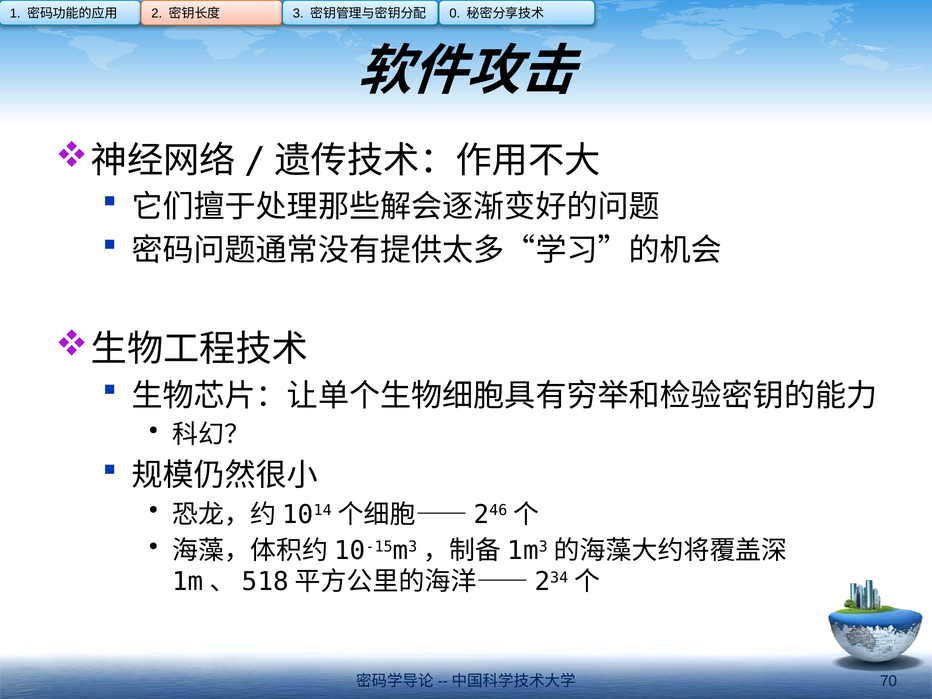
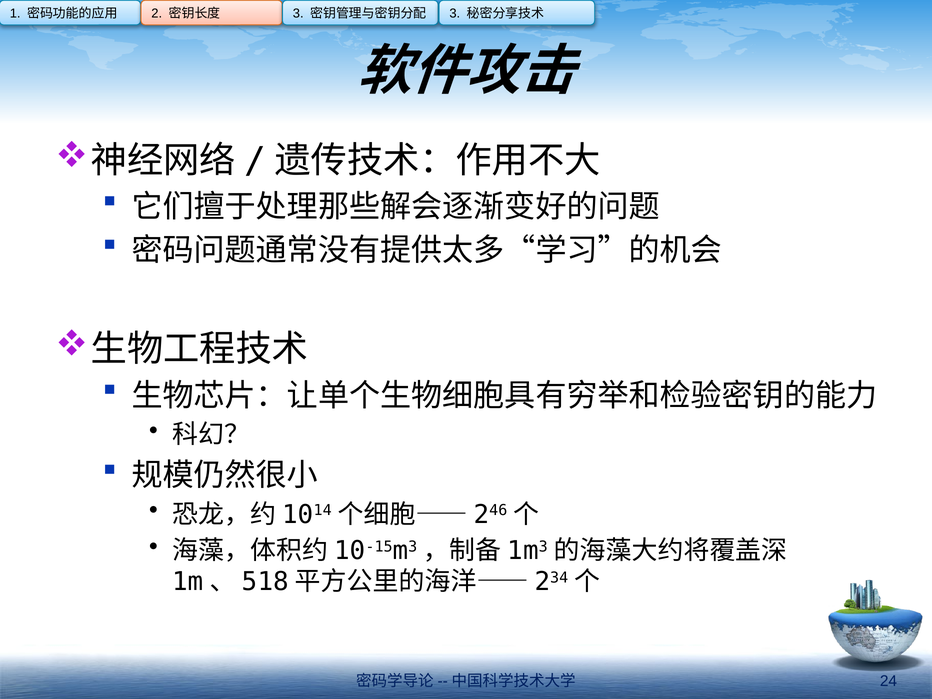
0 at (455, 13): 0 -> 3
70: 70 -> 24
